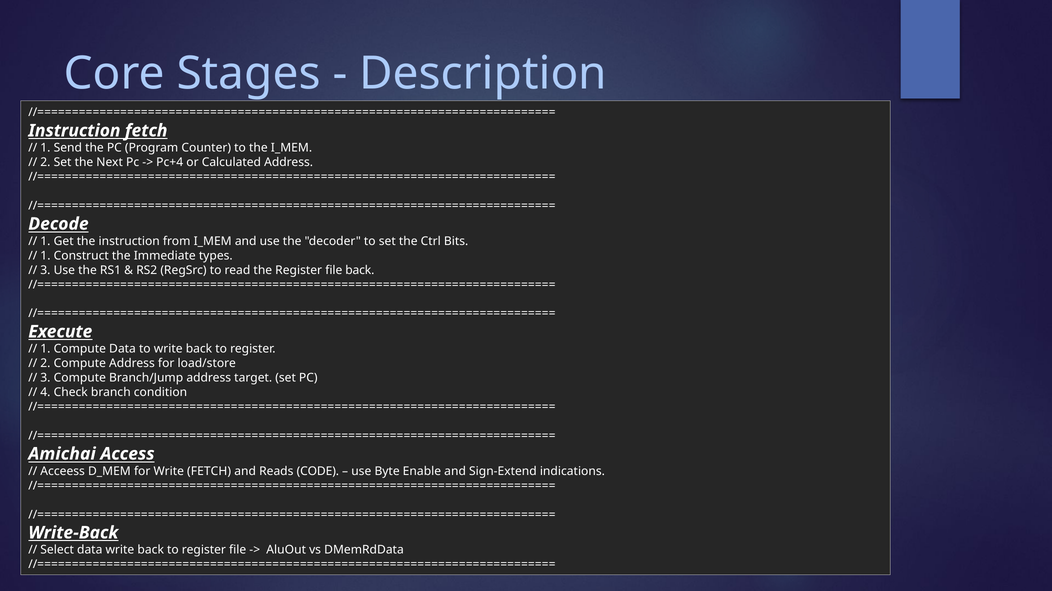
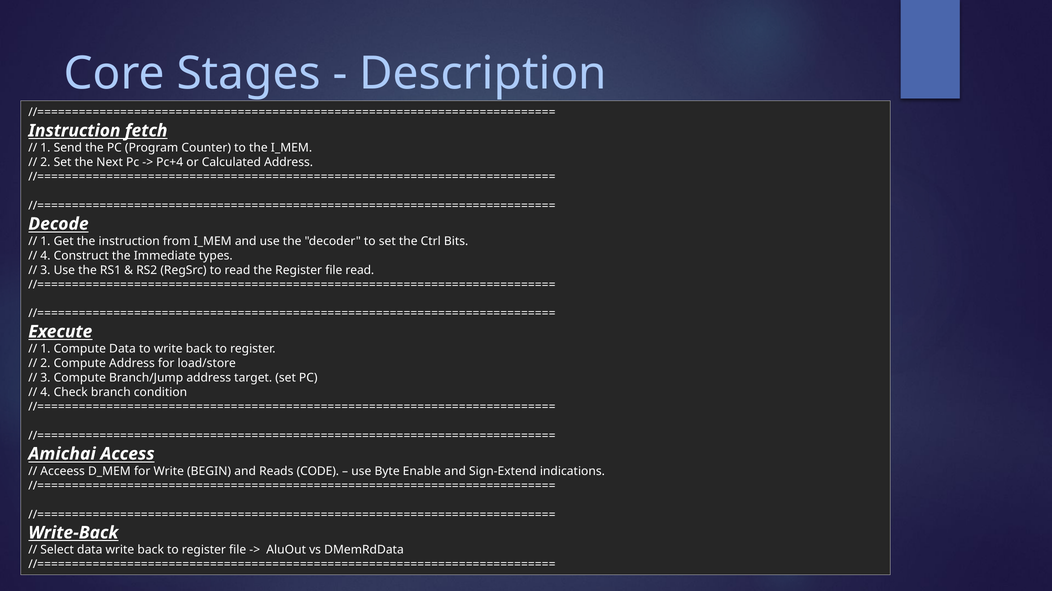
1 at (45, 256): 1 -> 4
file back: back -> read
Write FETCH: FETCH -> BEGIN
